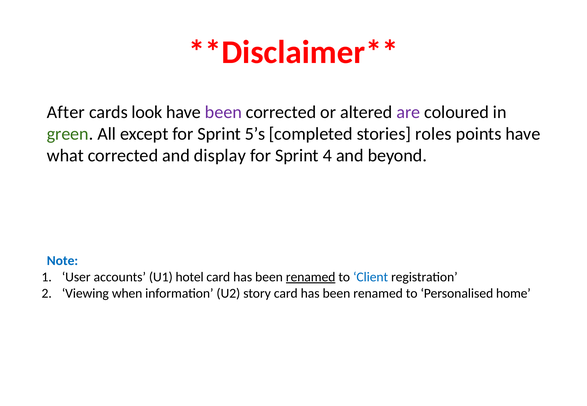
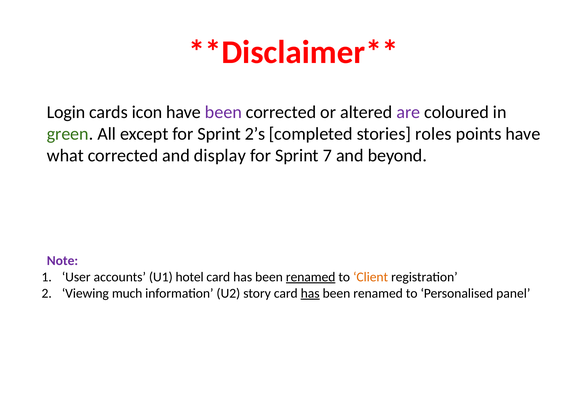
After: After -> Login
look: look -> icon
5’s: 5’s -> 2’s
4: 4 -> 7
Note colour: blue -> purple
Client colour: blue -> orange
when: when -> much
has at (310, 294) underline: none -> present
home: home -> panel
